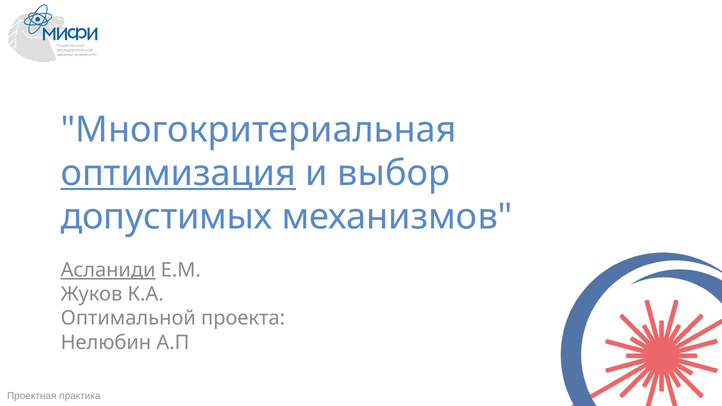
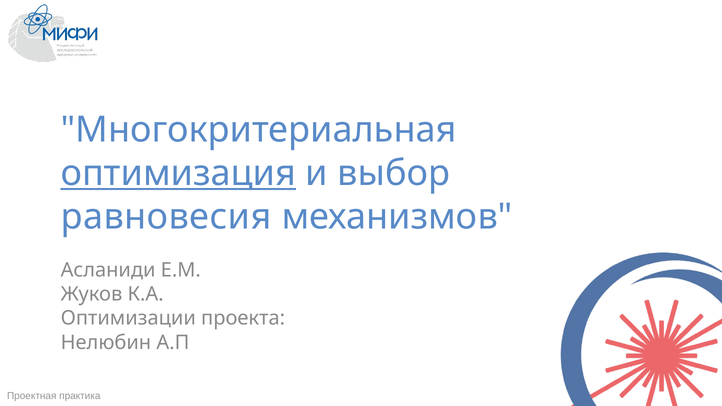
допустимых: допустимых -> равновесия
Асланиди underline: present -> none
Оптимальной: Оптимальной -> Оптимизации
